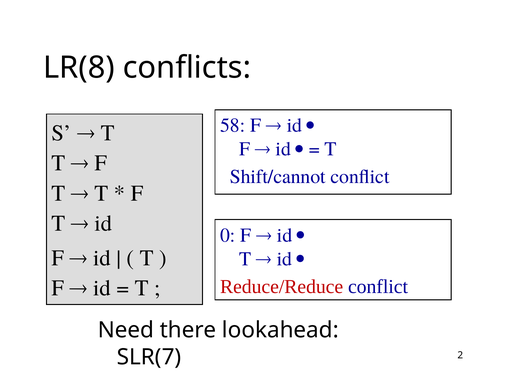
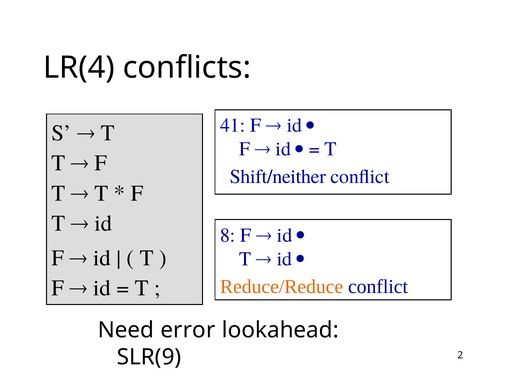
LR(8: LR(8 -> LR(4
58: 58 -> 41
Shift/cannot: Shift/cannot -> Shift/neither
0: 0 -> 8
Reduce/Reduce colour: red -> orange
there: there -> error
SLR(7: SLR(7 -> SLR(9
